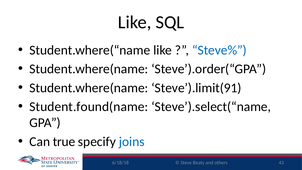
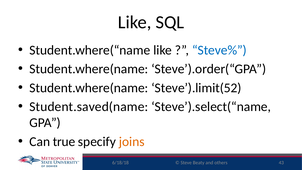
Steve’).limit(91: Steve’).limit(91 -> Steve’).limit(52
Student.found(name: Student.found(name -> Student.saved(name
joins colour: blue -> orange
